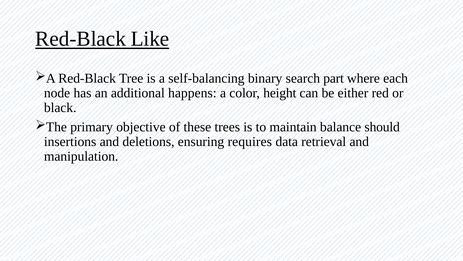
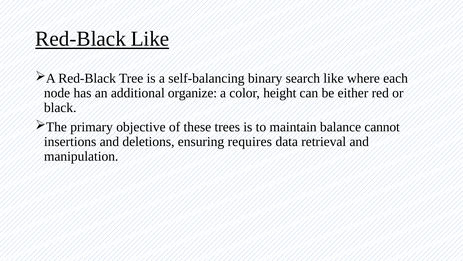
search part: part -> like
happens: happens -> organize
should: should -> cannot
